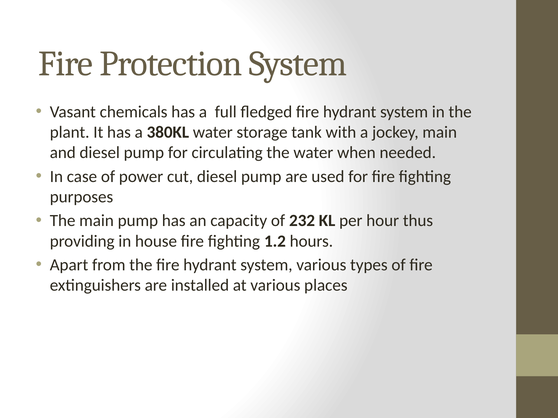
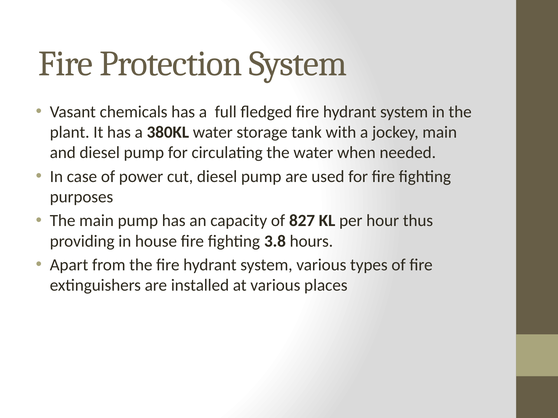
232: 232 -> 827
1.2: 1.2 -> 3.8
